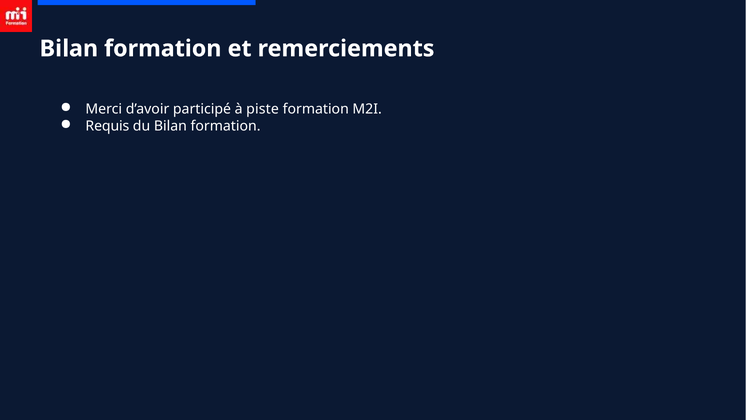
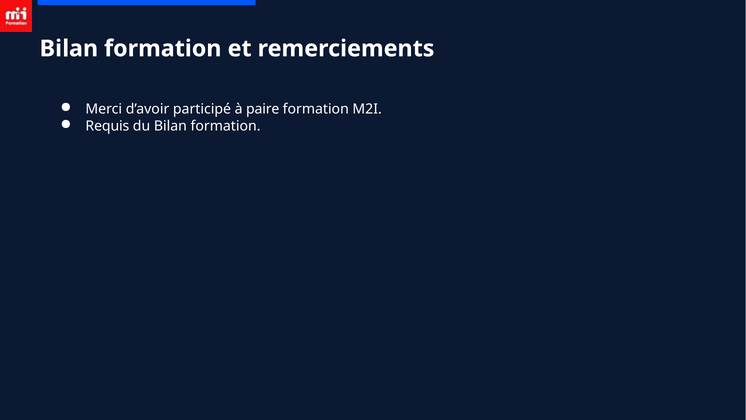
piste: piste -> paire
